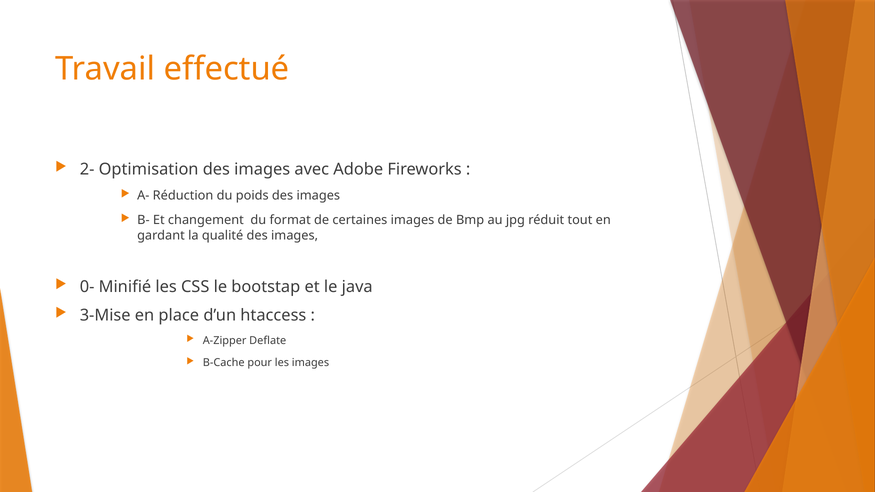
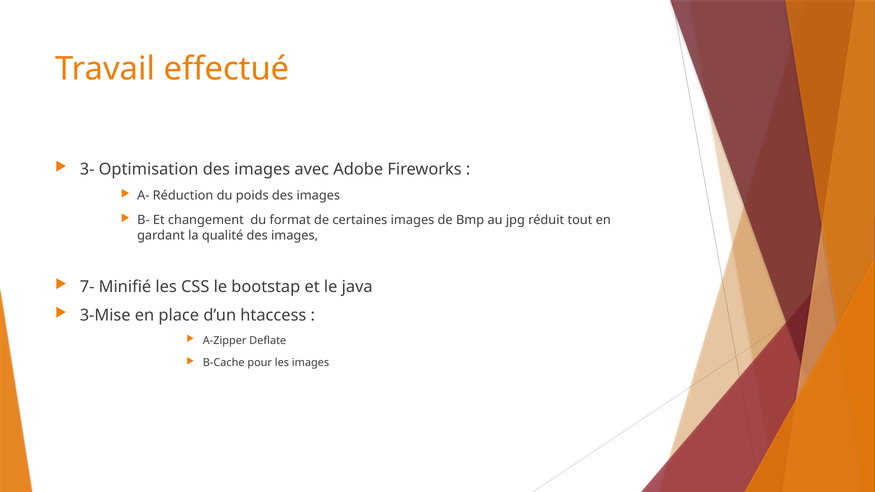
2-: 2- -> 3-
0-: 0- -> 7-
